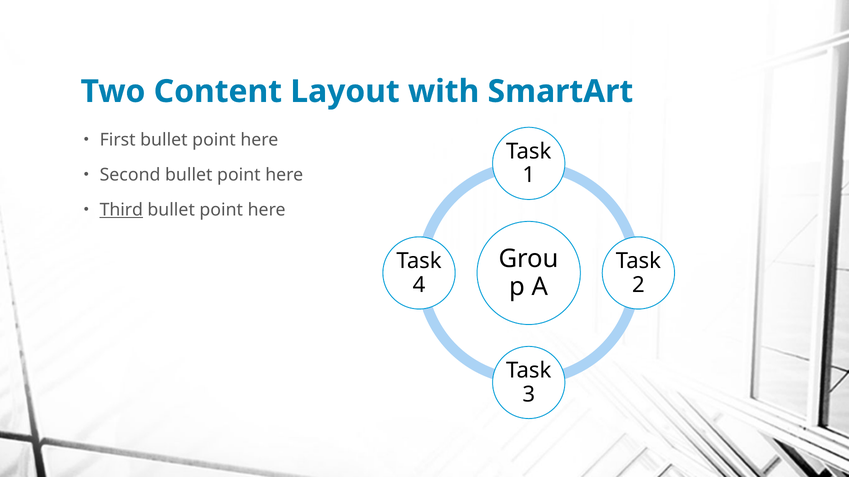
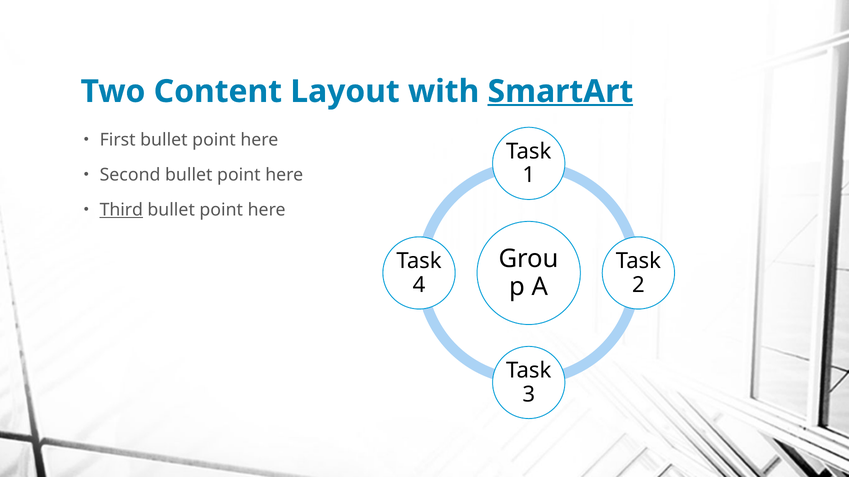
SmartArt underline: none -> present
